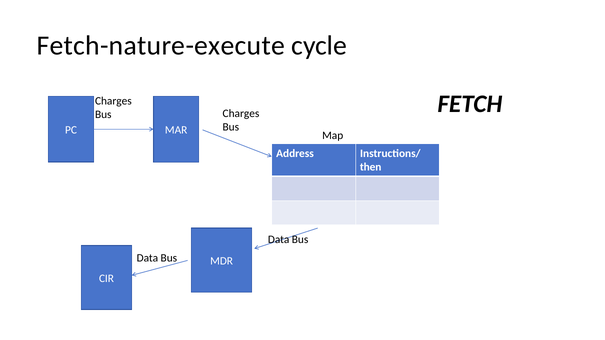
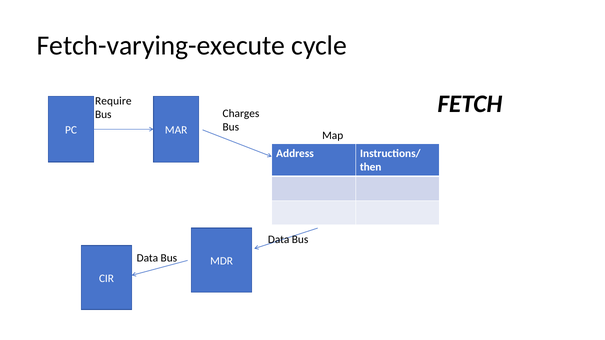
Fetch-nature-execute: Fetch-nature-execute -> Fetch-varying-execute
Charges at (113, 101): Charges -> Require
